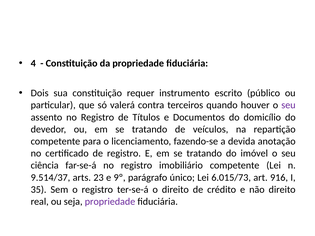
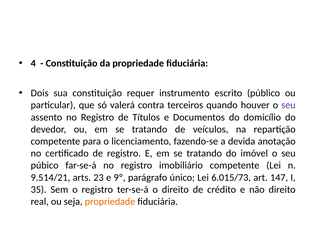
ciência: ciência -> púbico
9.514/37: 9.514/37 -> 9.514/21
916: 916 -> 147
propriedade at (110, 202) colour: purple -> orange
